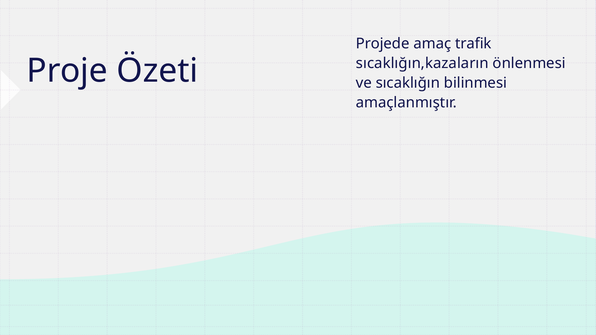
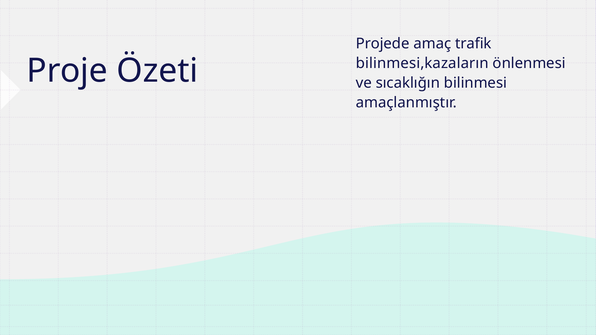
sıcaklığın,kazaların: sıcaklığın,kazaların -> bilinmesi,kazaların
